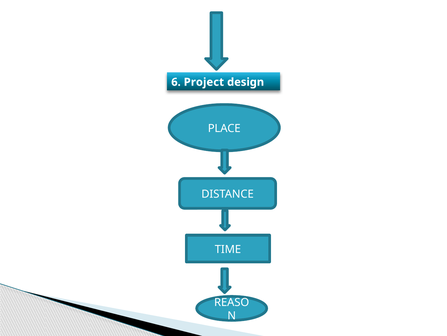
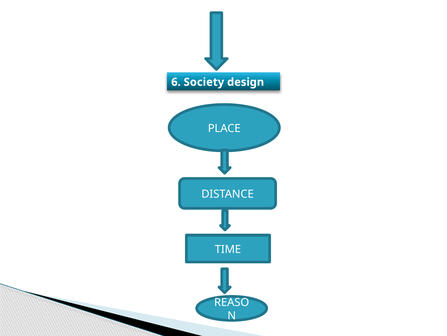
Project: Project -> Society
